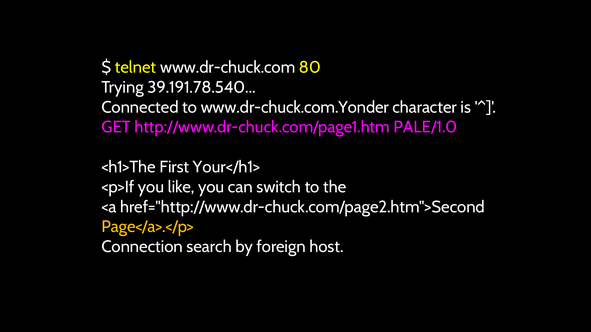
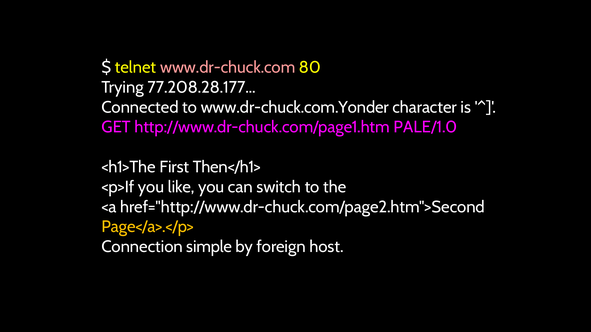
www.dr-chuck.com colour: white -> pink
39.191.78.540: 39.191.78.540 -> 77.208.28.177
Your</h1>: Your</h1> -> Then</h1>
search: search -> simple
